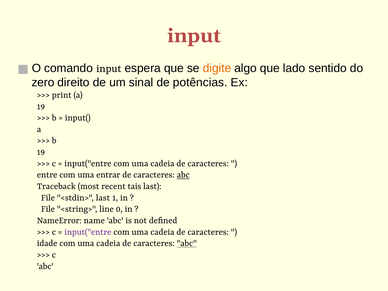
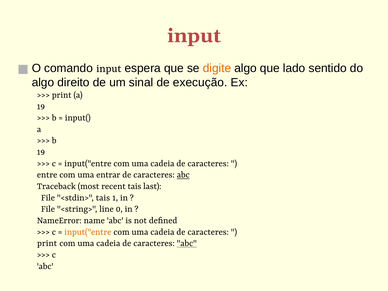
zero at (43, 82): zero -> algo
potências: potências -> execução
<stdin> last: last -> tais
input("entre at (88, 232) colour: purple -> orange
idade at (47, 243): idade -> print
